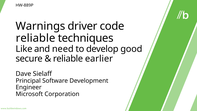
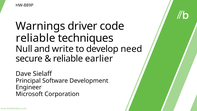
Like: Like -> Null
need: need -> write
good: good -> need
